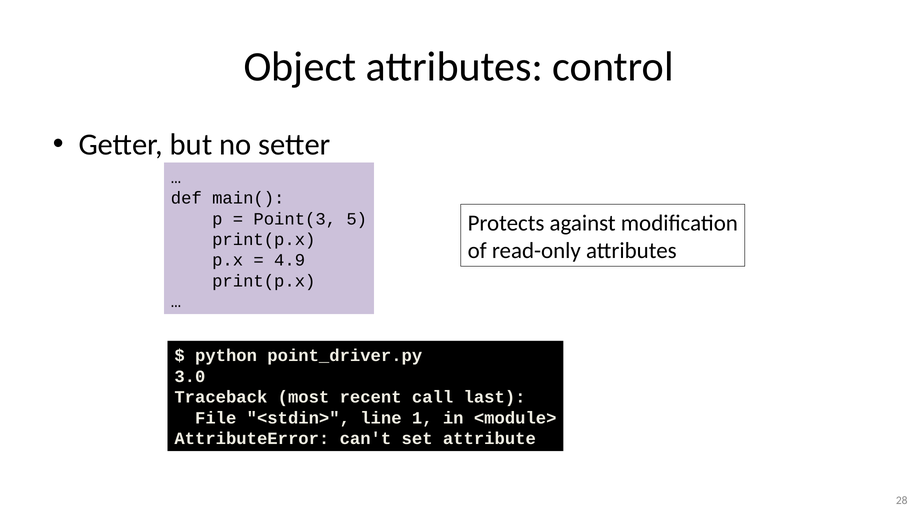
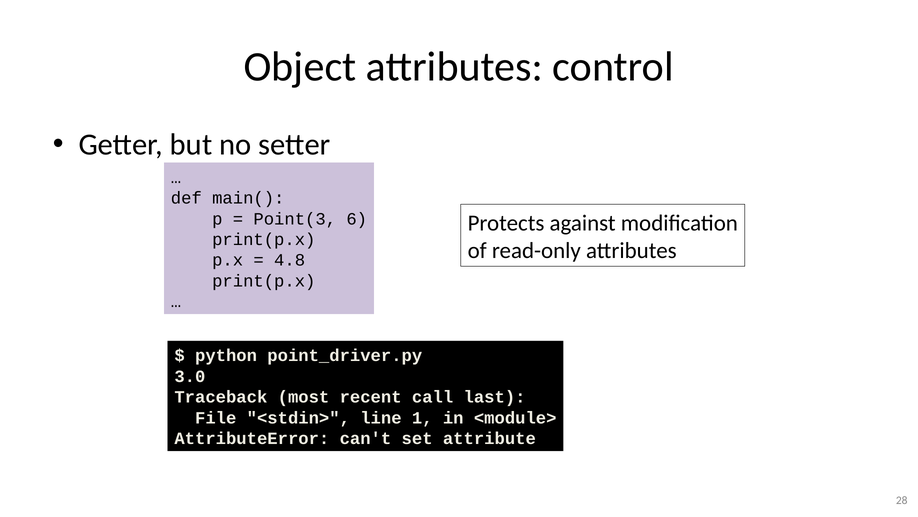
5: 5 -> 6
4.9: 4.9 -> 4.8
